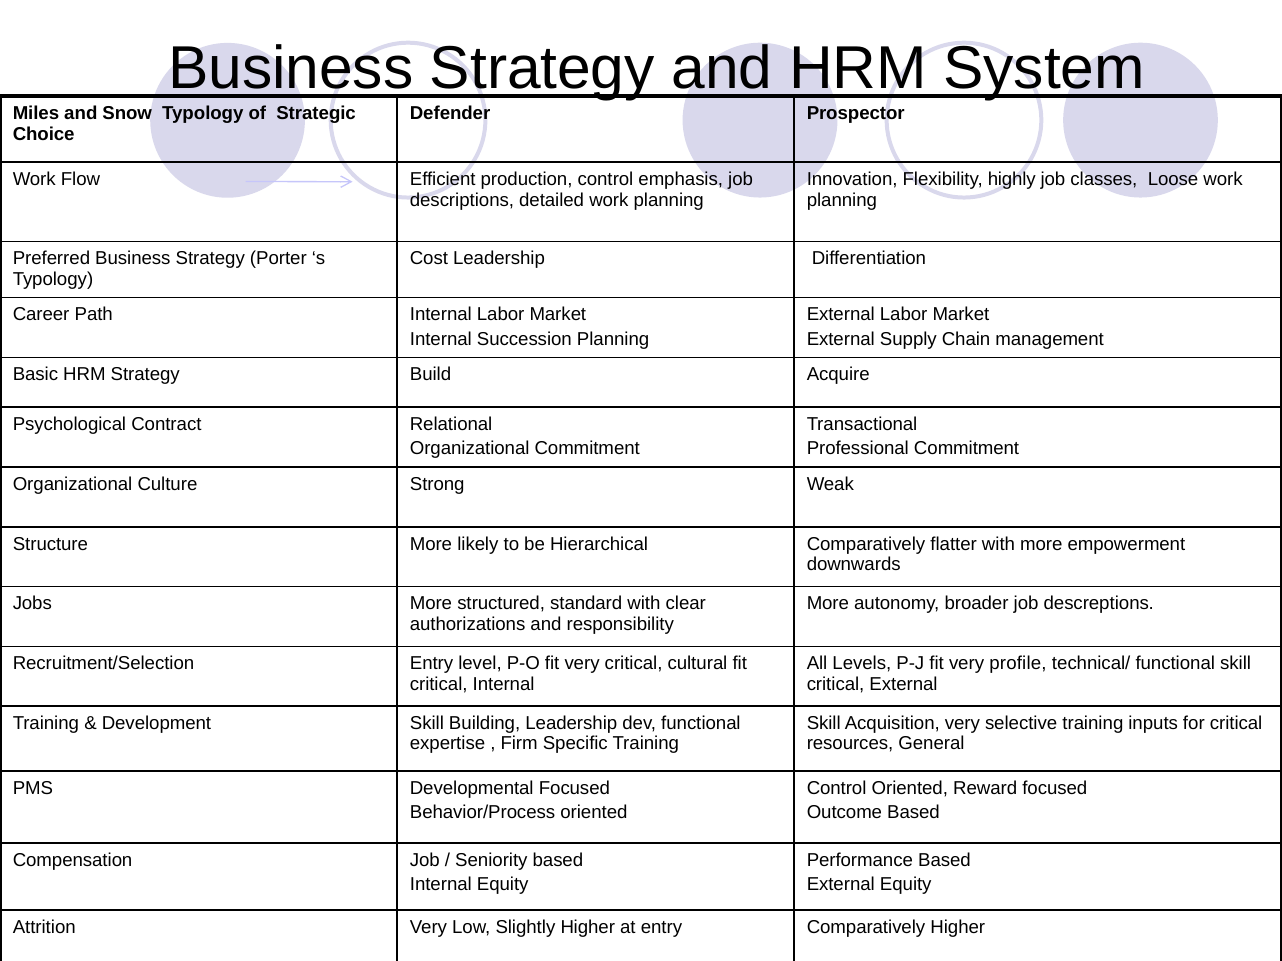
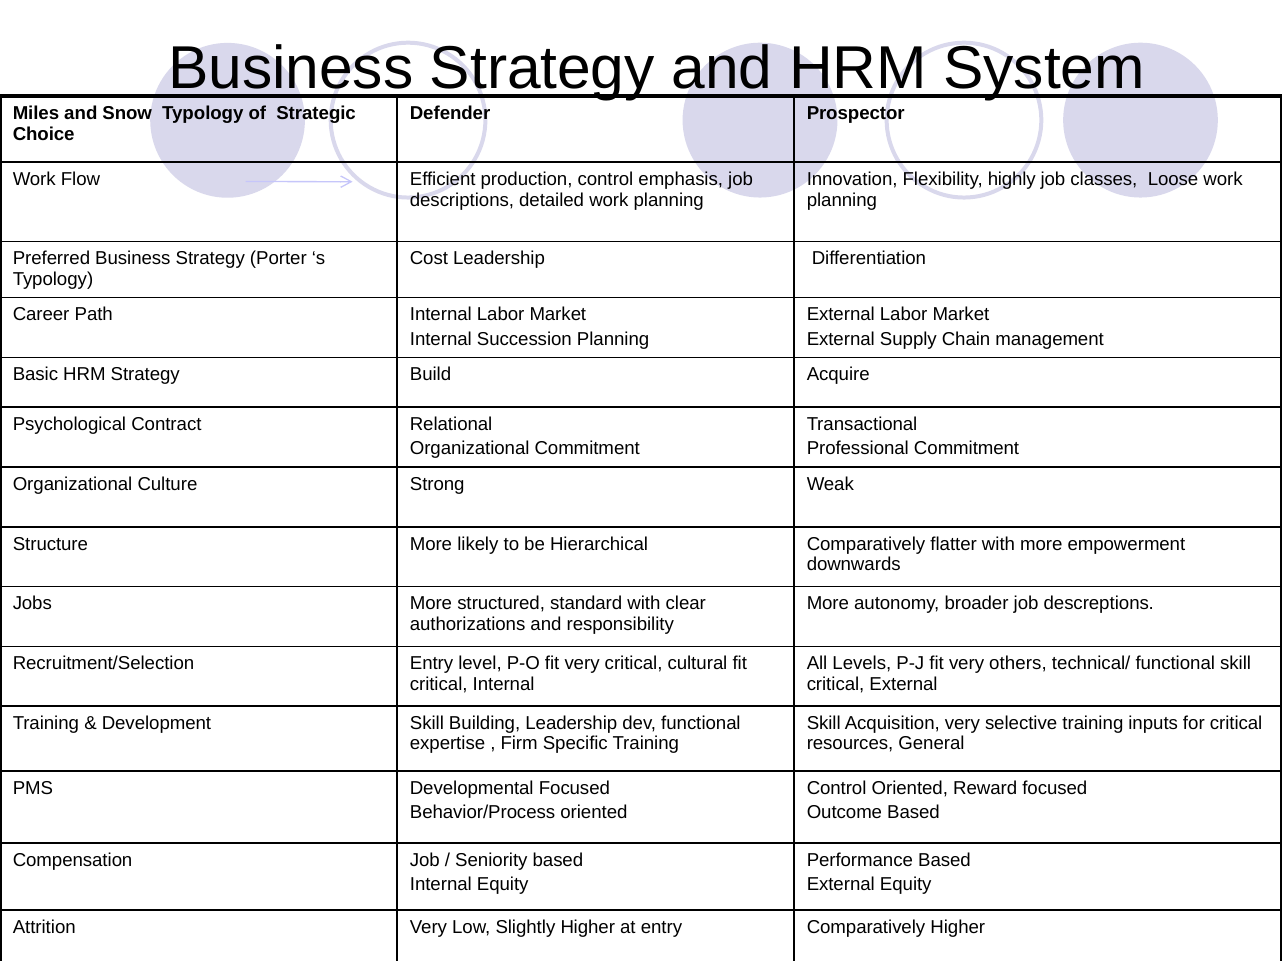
profile: profile -> others
